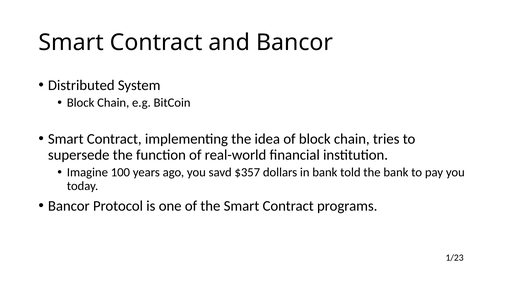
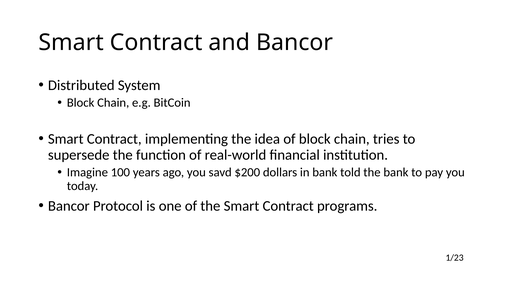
$357: $357 -> $200
